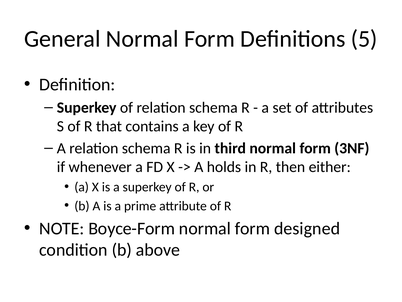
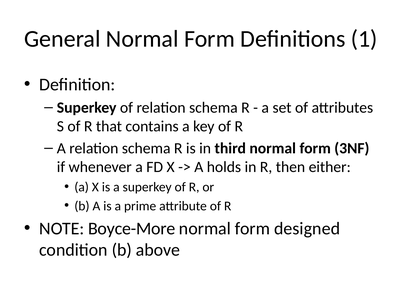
5: 5 -> 1
Boyce-Form: Boyce-Form -> Boyce-More
